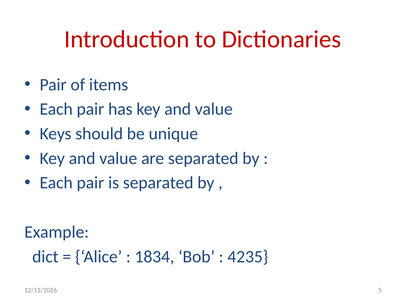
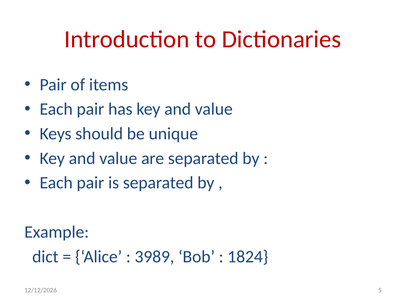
1834: 1834 -> 3989
4235: 4235 -> 1824
